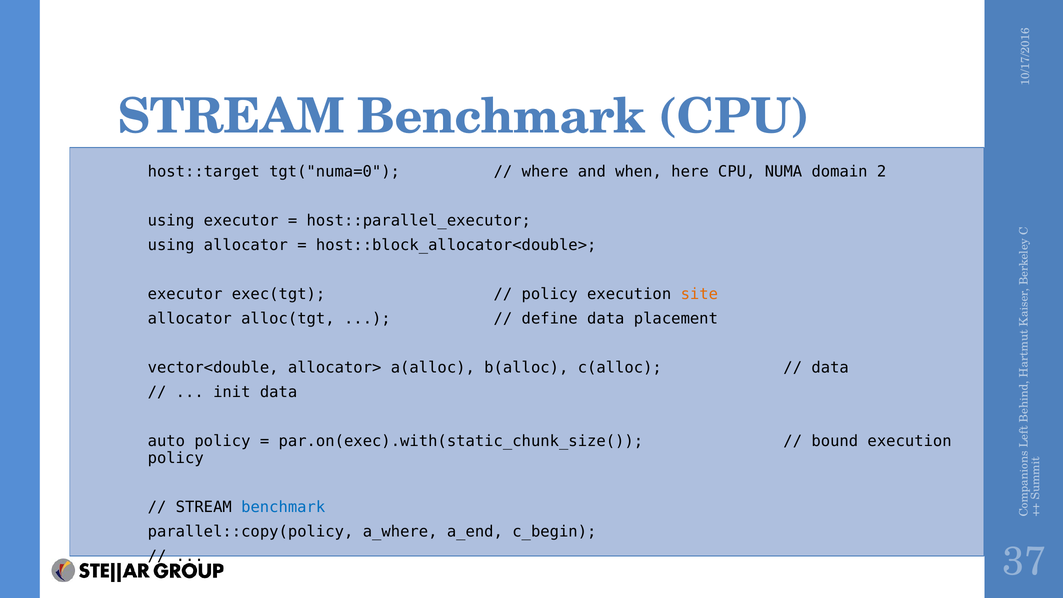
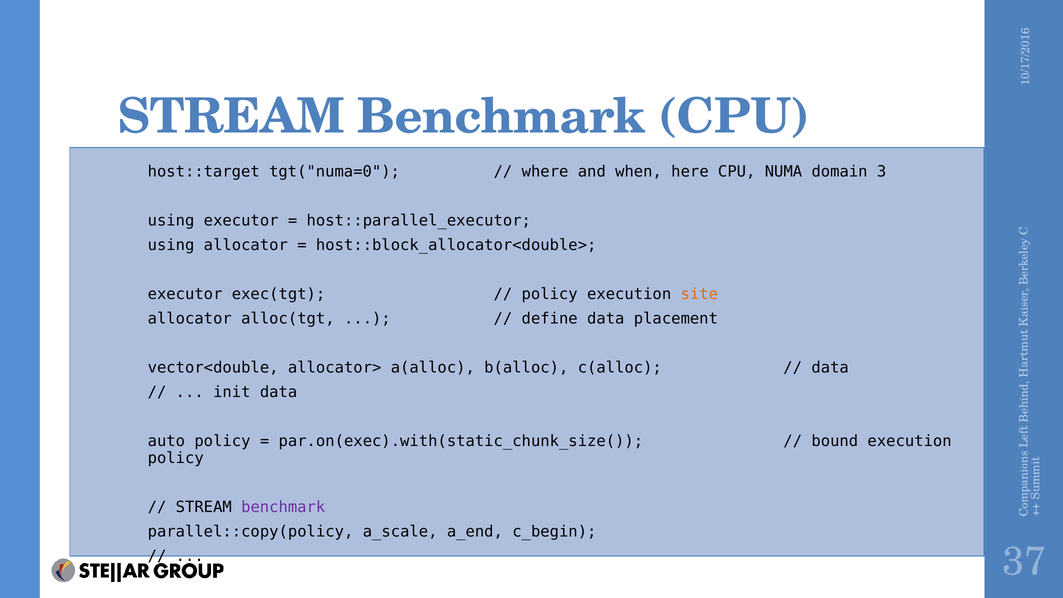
domain 2: 2 -> 3
benchmark at (283, 507) colour: blue -> purple
a_where: a_where -> a_scale
